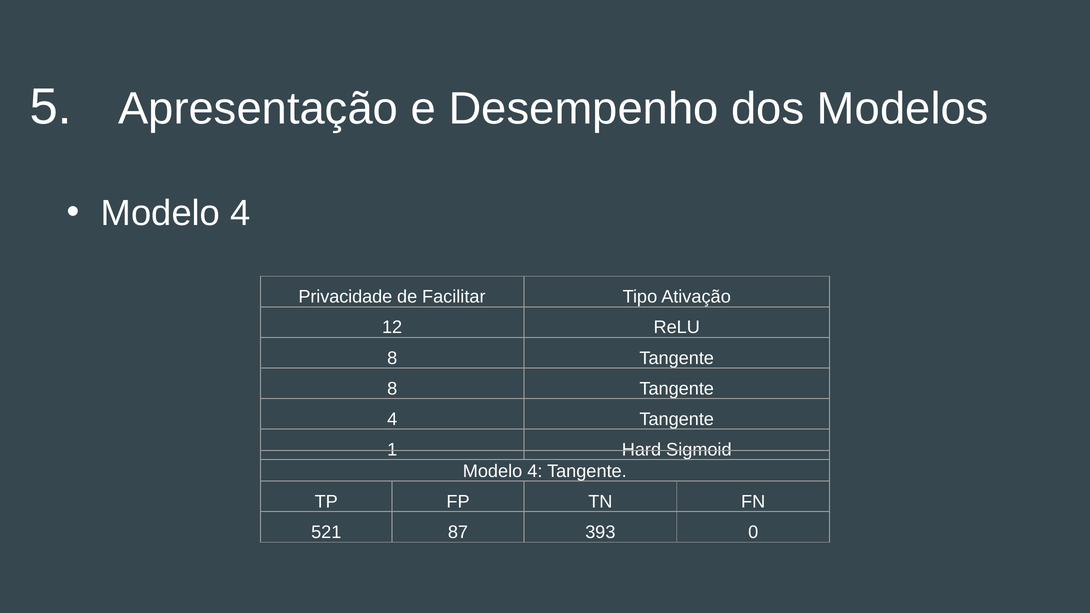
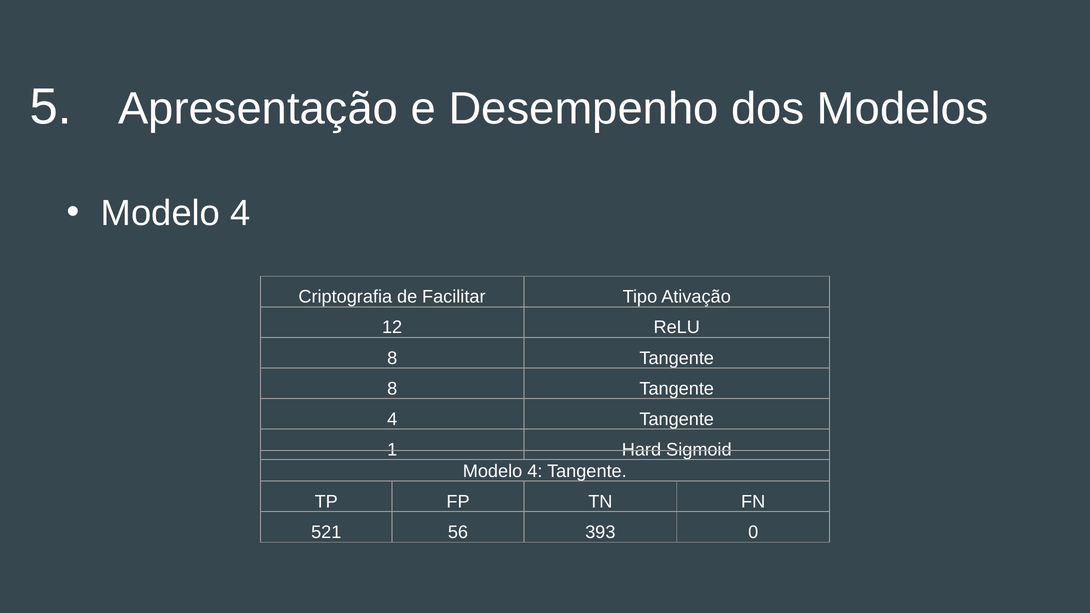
Privacidade: Privacidade -> Criptografia
87: 87 -> 56
